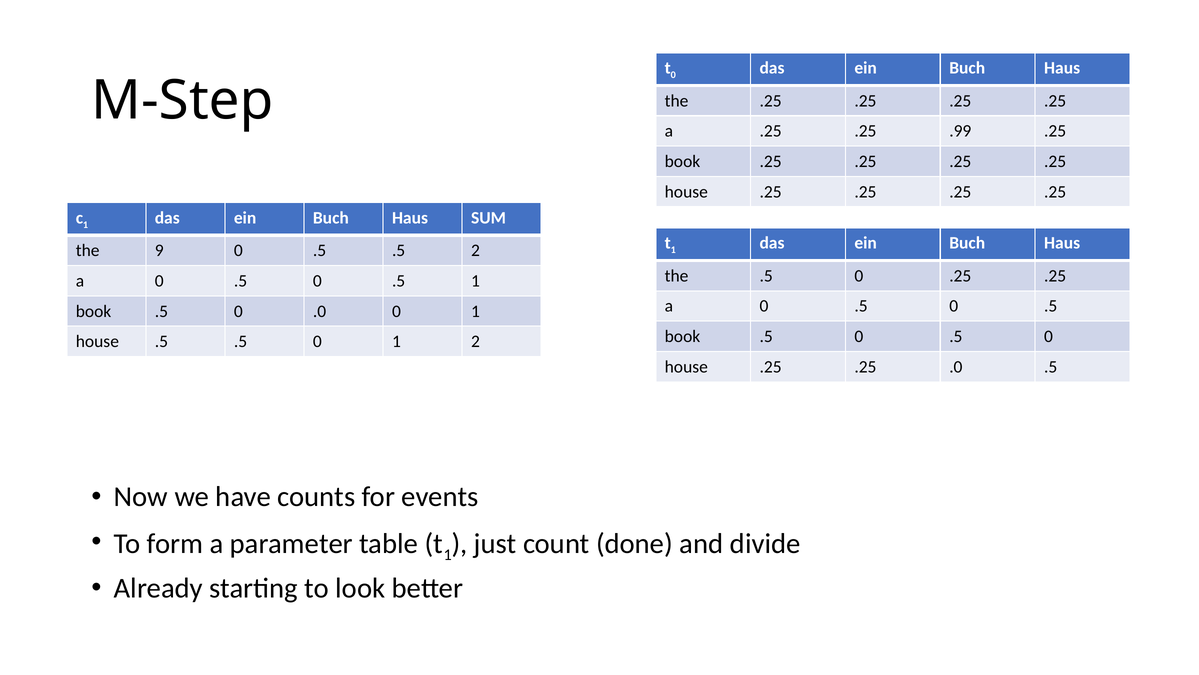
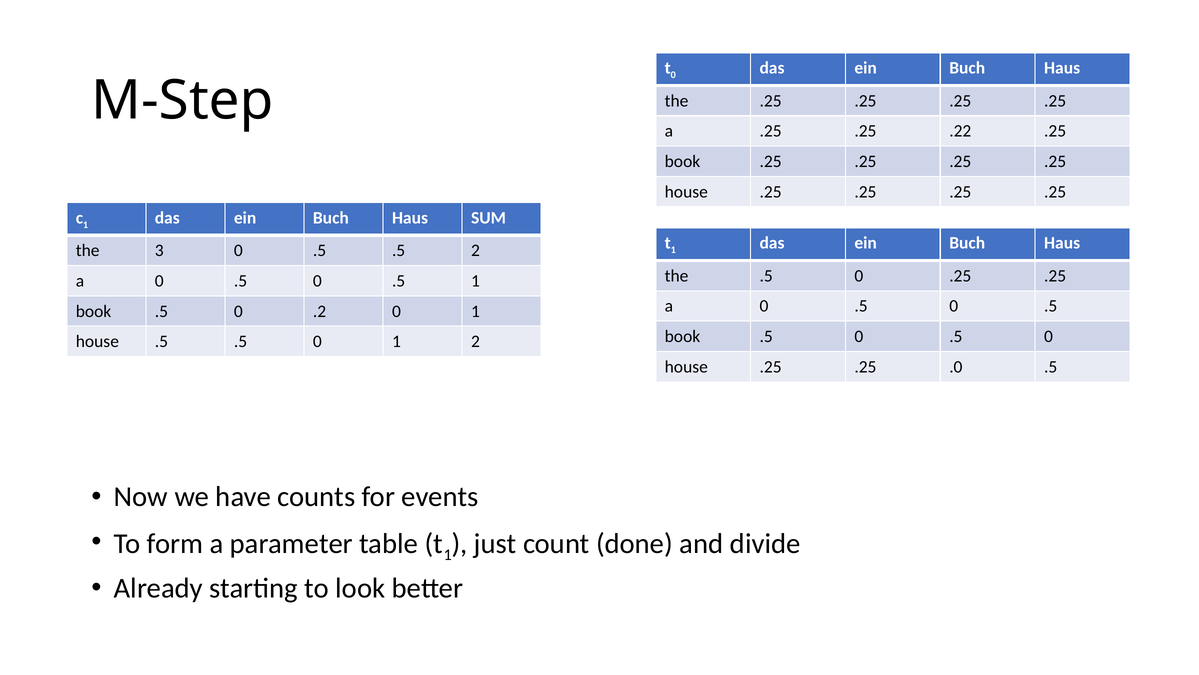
.99: .99 -> .22
9: 9 -> 3
0 .0: .0 -> .2
